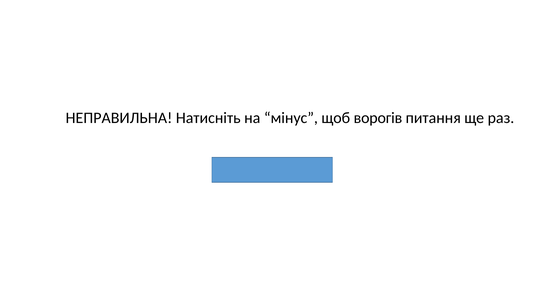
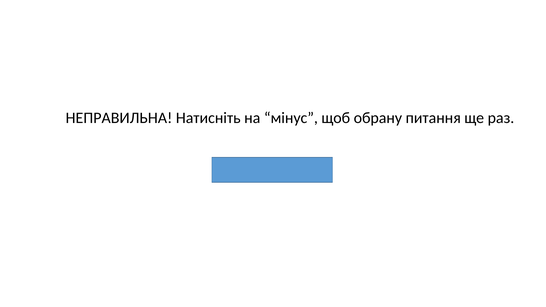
ворогів: ворогів -> обрану
